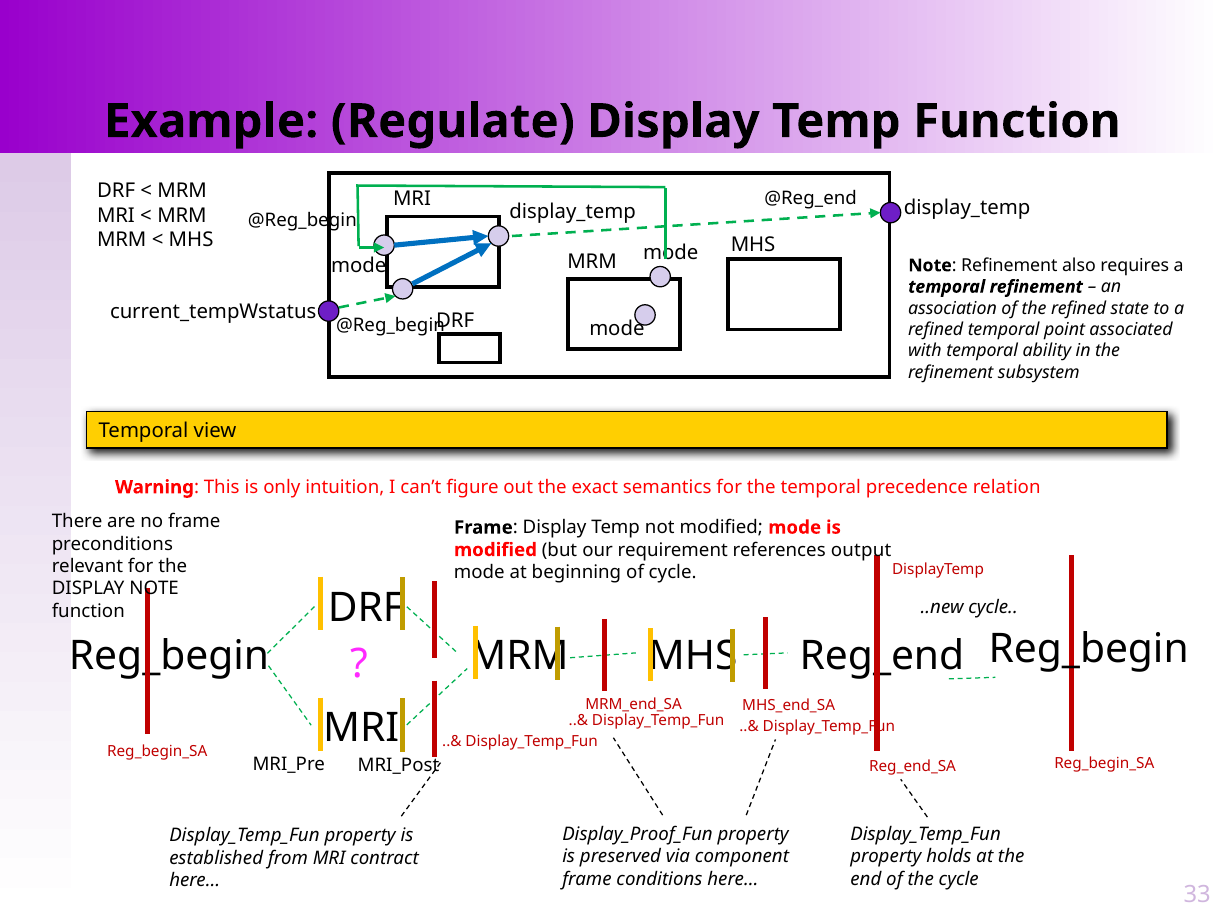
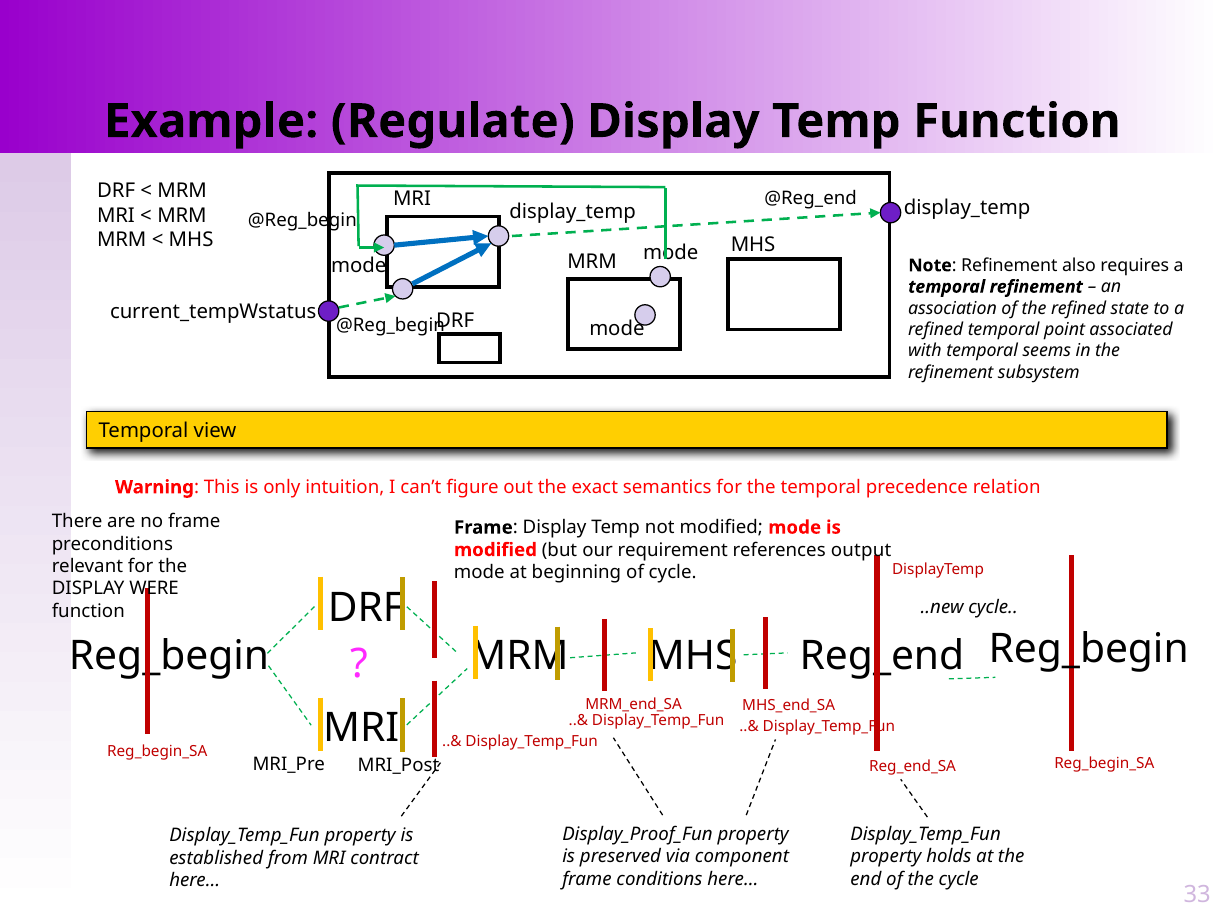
ability: ability -> seems
DISPLAY NOTE: NOTE -> WERE
